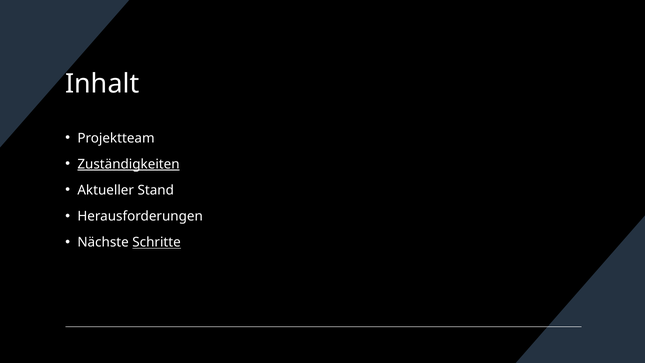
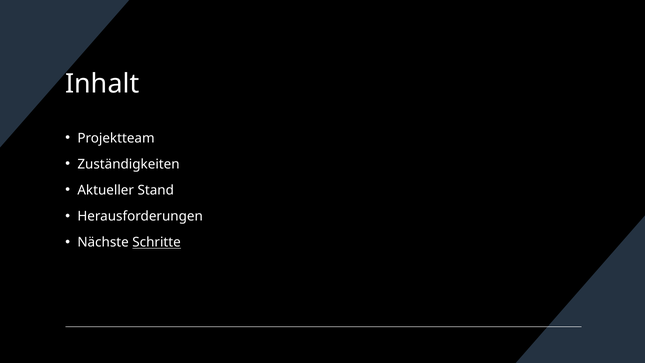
Zuständigkeiten underline: present -> none
